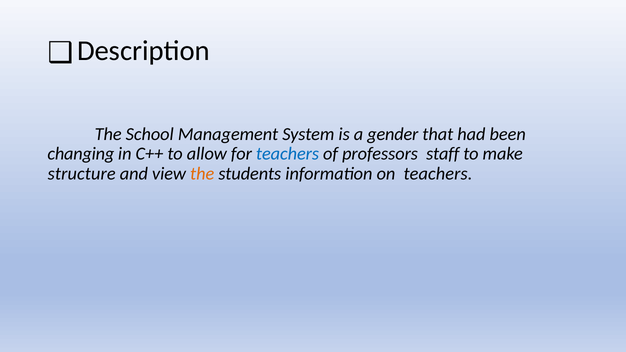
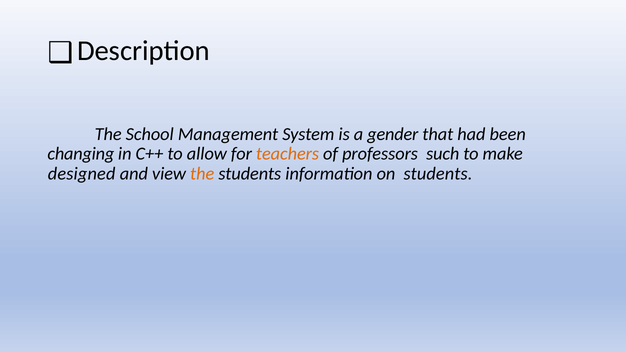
teachers at (288, 154) colour: blue -> orange
staff: staff -> such
structure: structure -> designed
on teachers: teachers -> students
